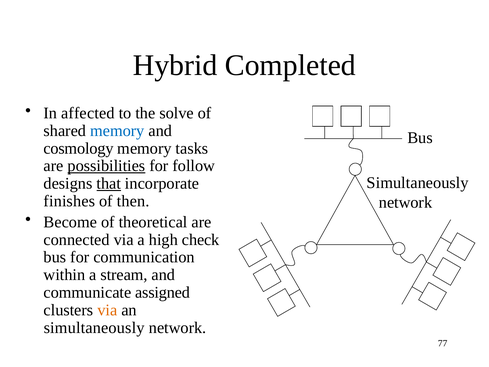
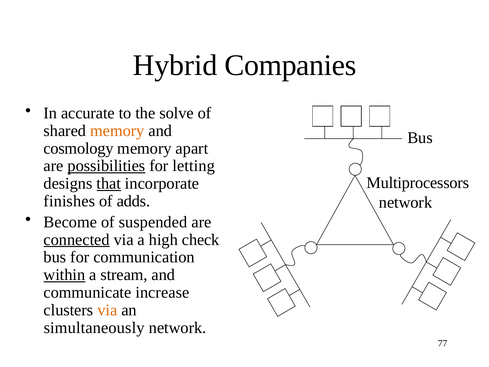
Completed: Completed -> Companies
affected: affected -> accurate
memory at (117, 131) colour: blue -> orange
tasks: tasks -> apart
follow: follow -> letting
Simultaneously at (418, 183): Simultaneously -> Multiprocessors
then: then -> adds
theoretical: theoretical -> suspended
connected underline: none -> present
within underline: none -> present
assigned: assigned -> increase
